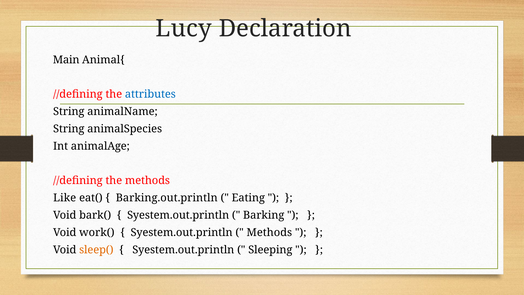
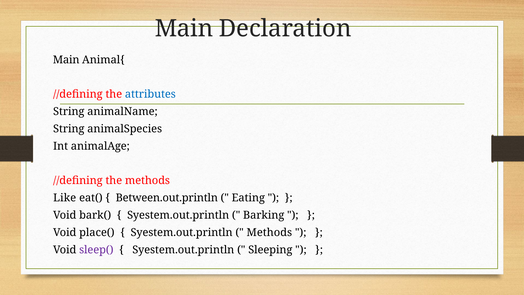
Lucy at (184, 28): Lucy -> Main
Barking.out.println: Barking.out.println -> Between.out.println
work(: work( -> place(
sleep( colour: orange -> purple
